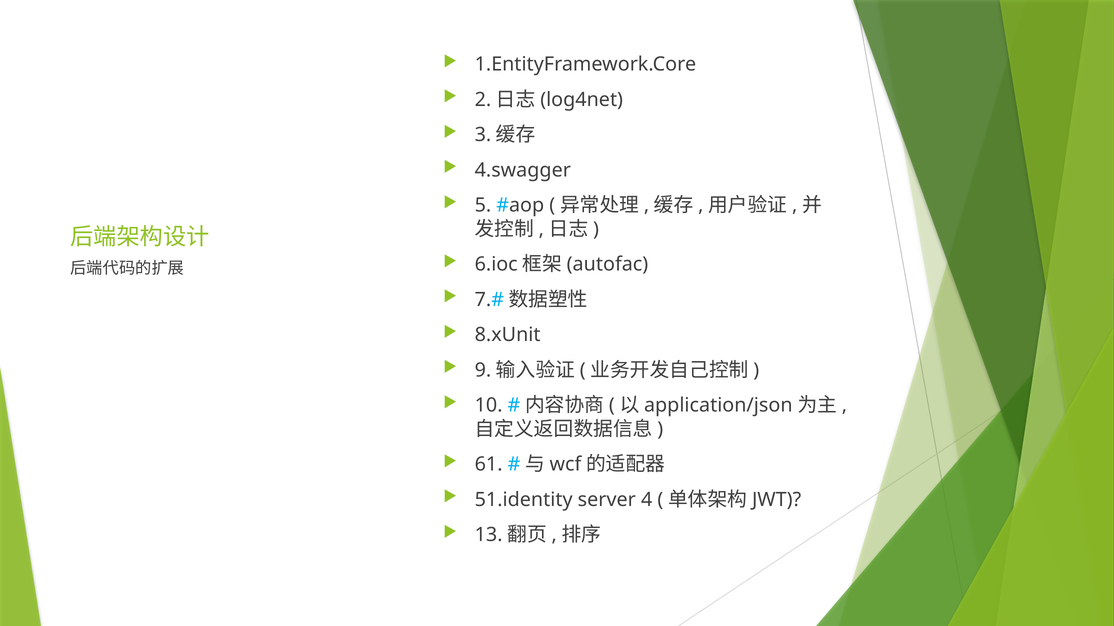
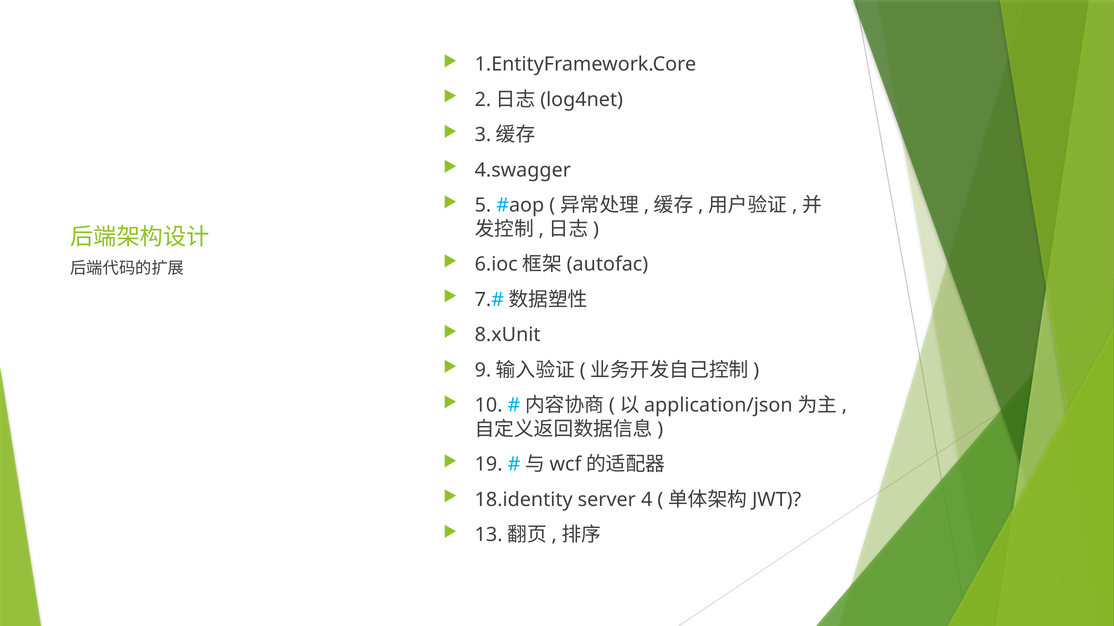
61: 61 -> 19
51.identity: 51.identity -> 18.identity
